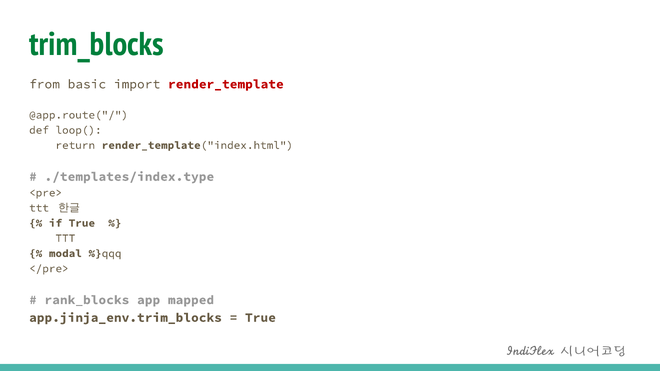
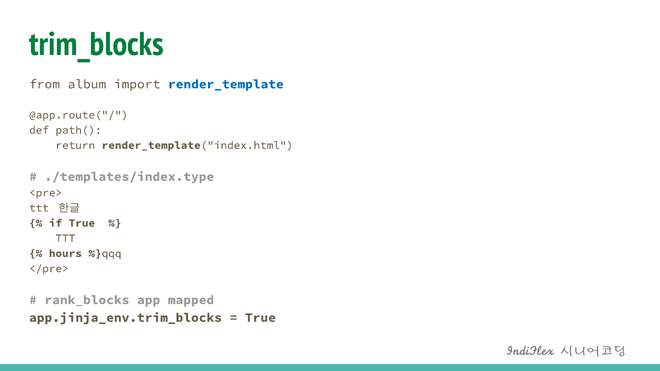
basic: basic -> album
render_template colour: red -> blue
loop(: loop( -> path(
modal: modal -> hours
